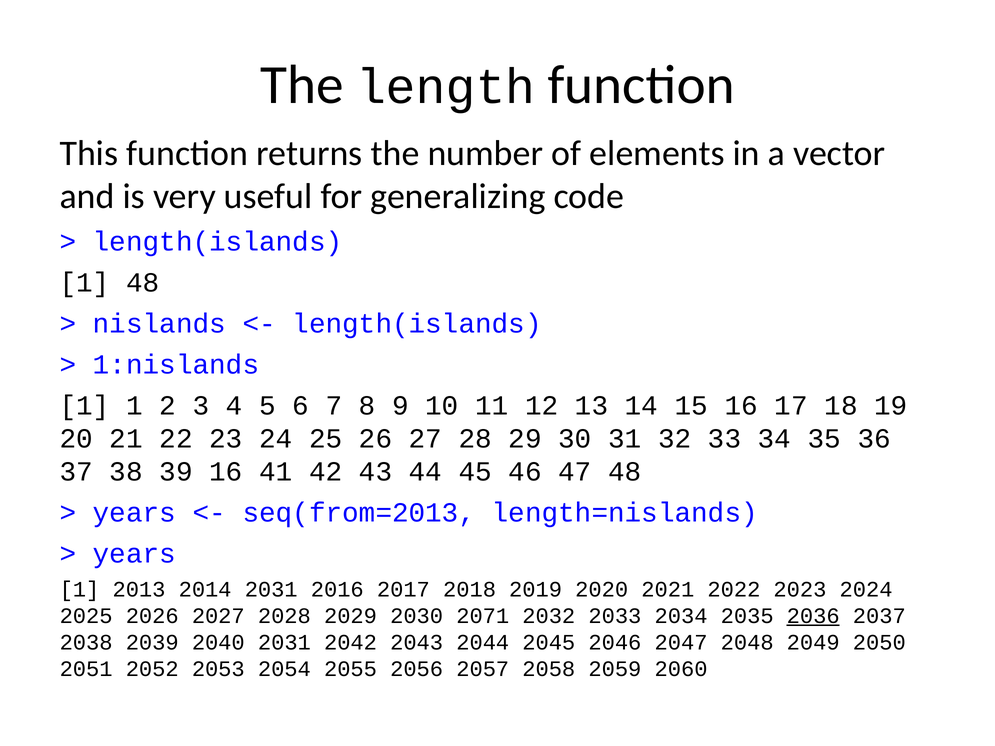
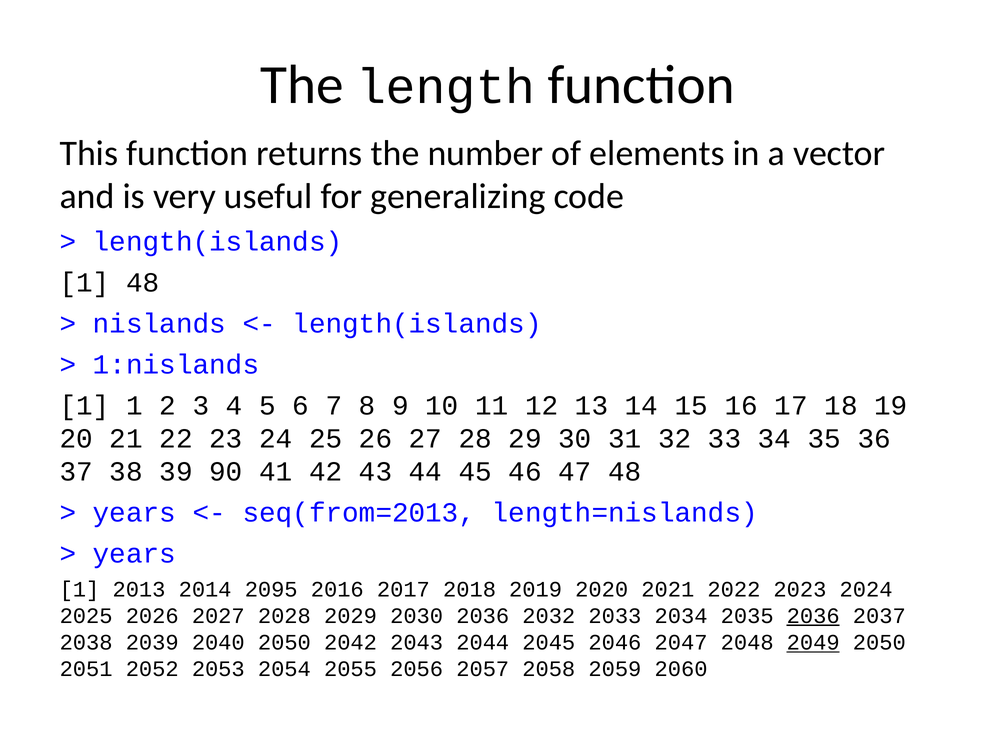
39 16: 16 -> 90
2014 2031: 2031 -> 2095
2030 2071: 2071 -> 2036
2040 2031: 2031 -> 2050
2049 underline: none -> present
